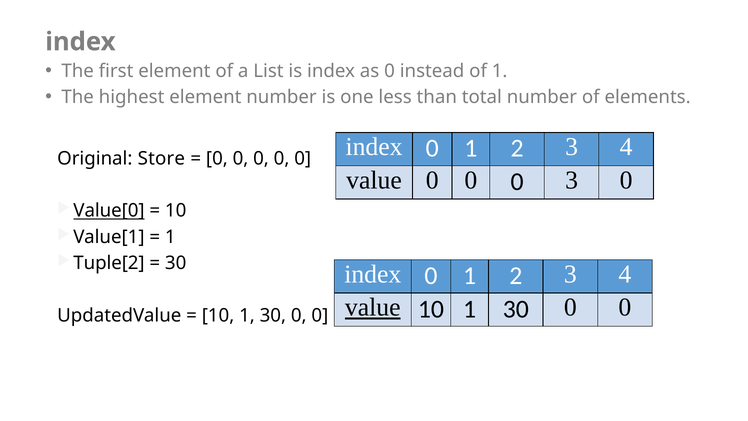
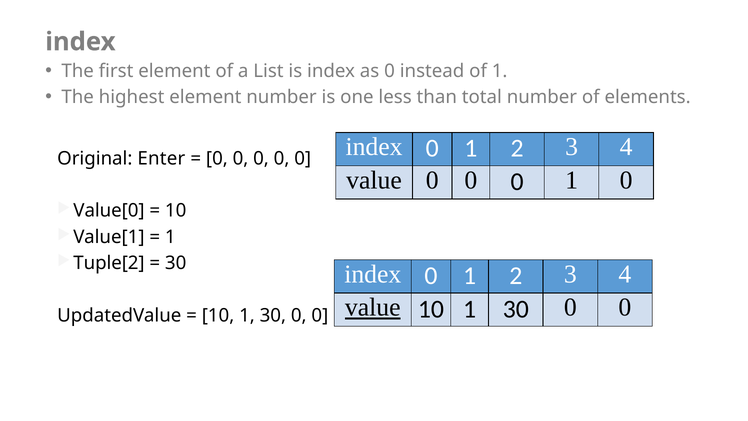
Store: Store -> Enter
0 0 3: 3 -> 1
Value[0 underline: present -> none
